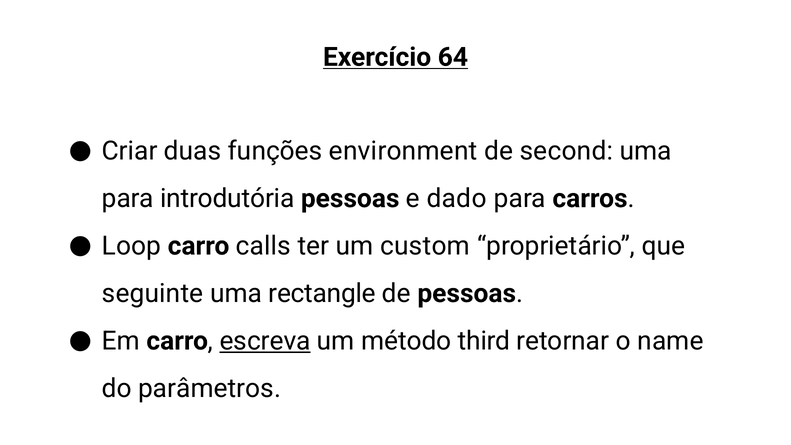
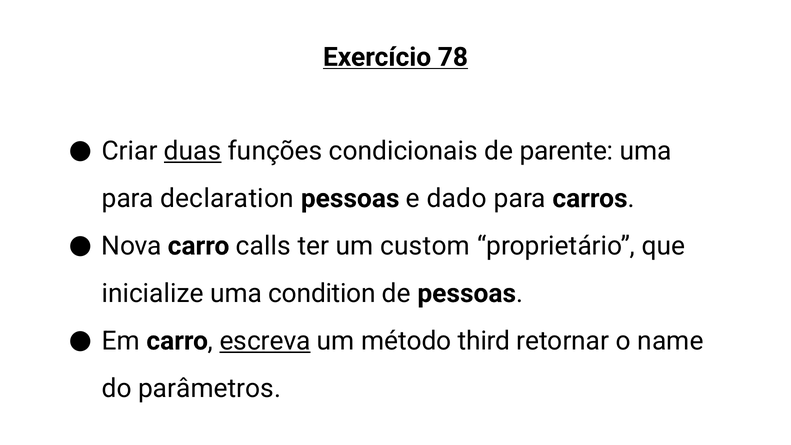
64: 64 -> 78
duas underline: none -> present
environment: environment -> condicionais
second: second -> parente
introdutória: introdutória -> declaration
Loop: Loop -> Nova
seguinte: seguinte -> inicialize
rectangle: rectangle -> condition
